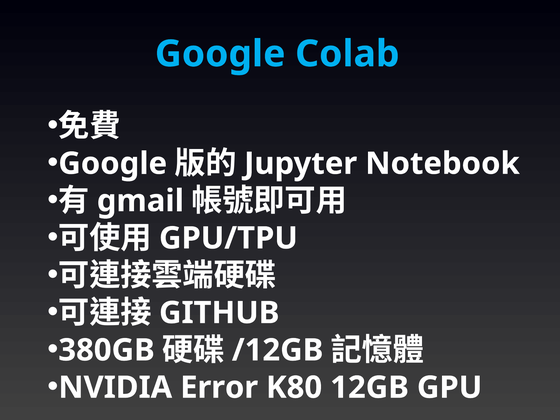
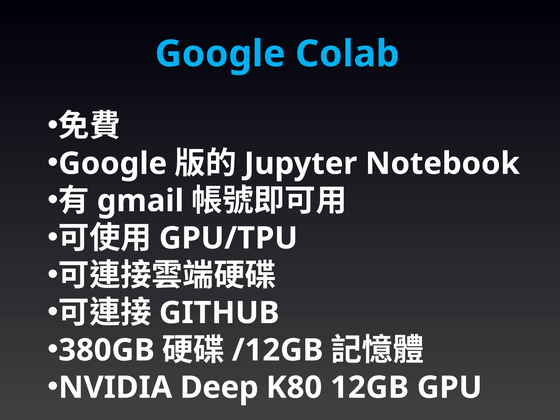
Error: Error -> Deep
